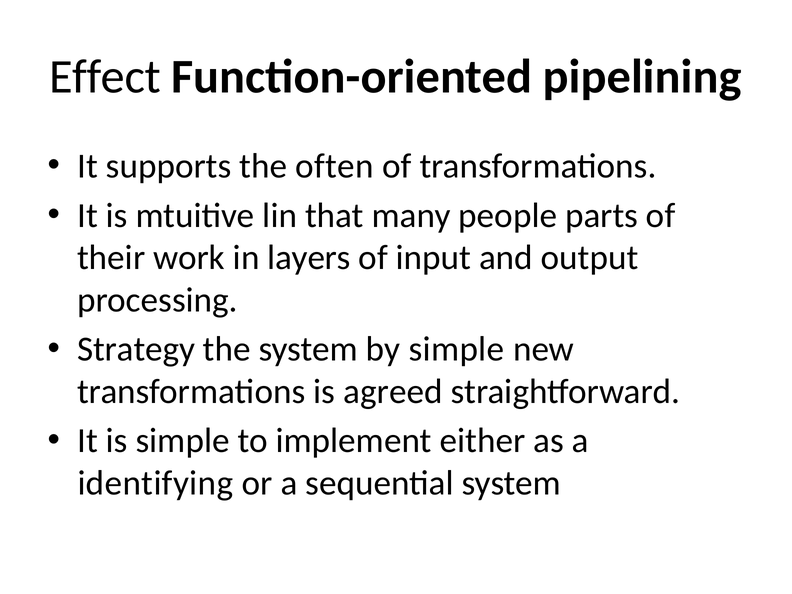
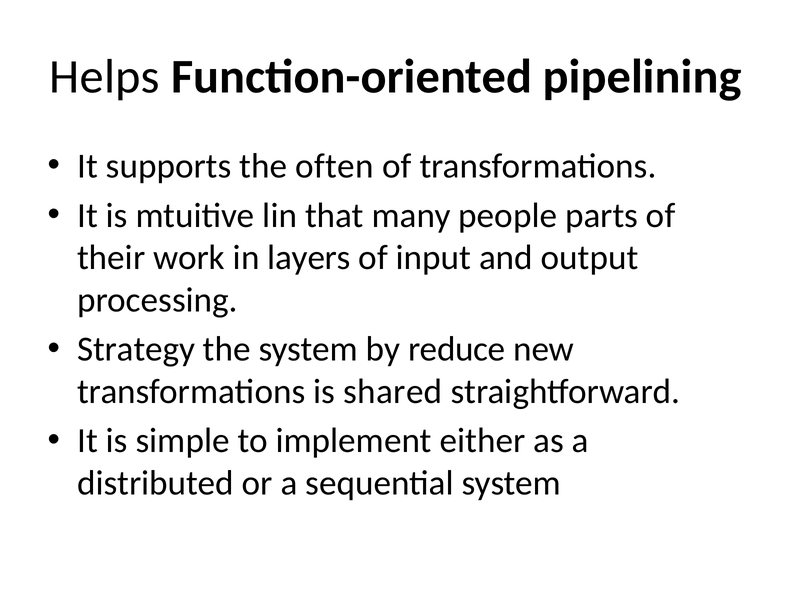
Effect: Effect -> Helps
by simple: simple -> reduce
agreed: agreed -> shared
identifying: identifying -> distributed
